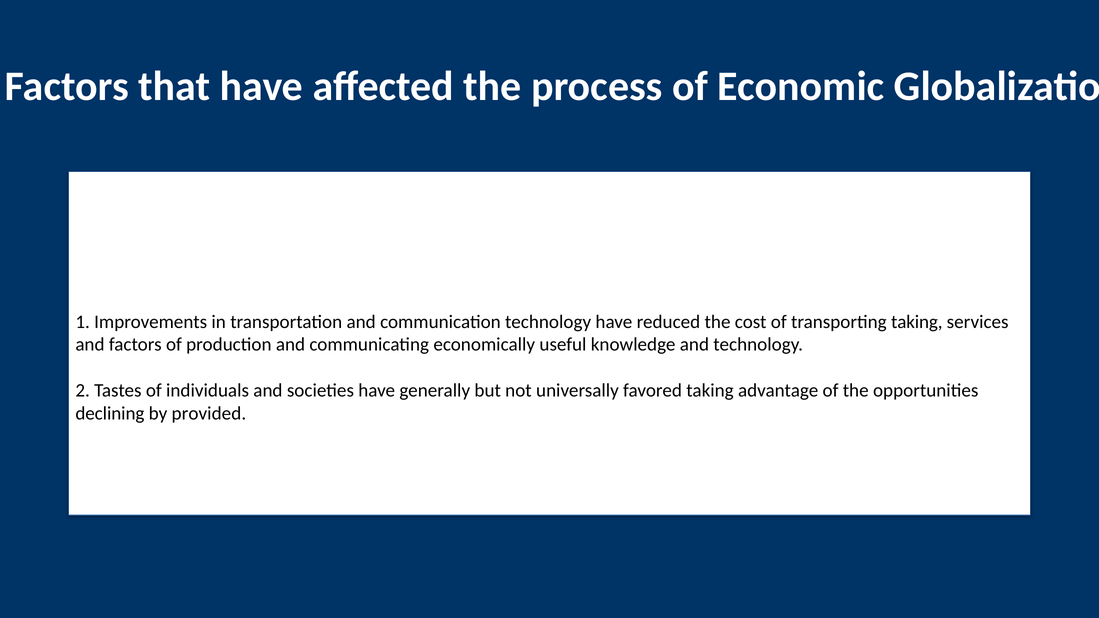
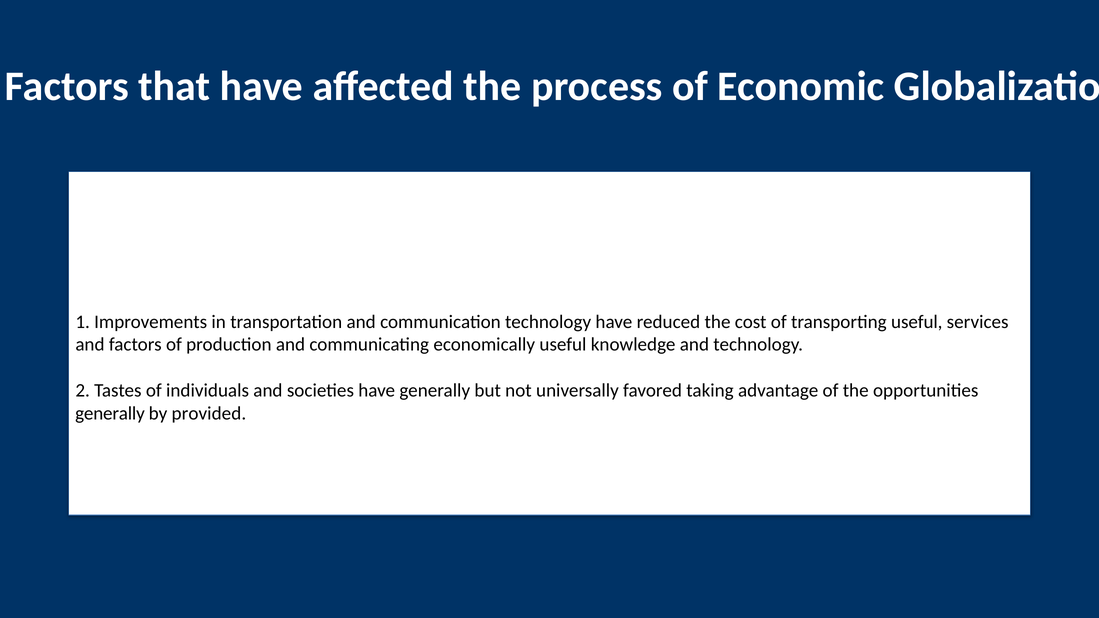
transporting taking: taking -> useful
declining at (110, 413): declining -> generally
